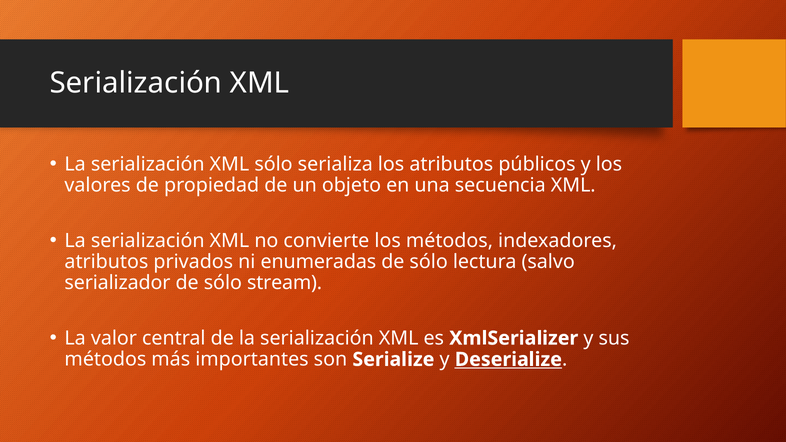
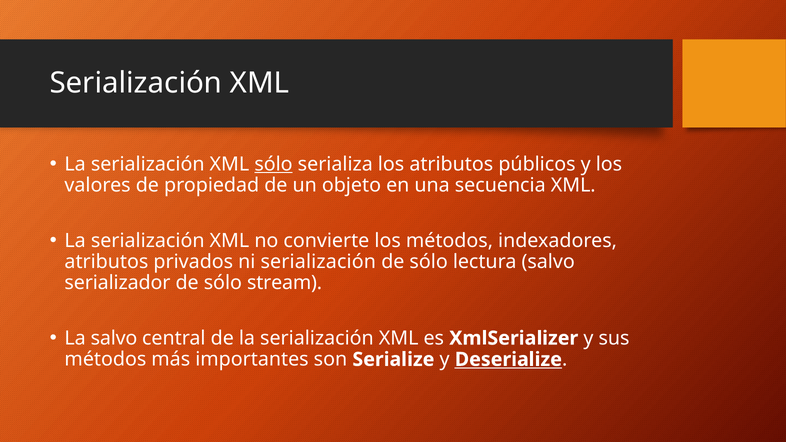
sólo at (274, 164) underline: none -> present
ni enumeradas: enumeradas -> serialización
La valor: valor -> salvo
